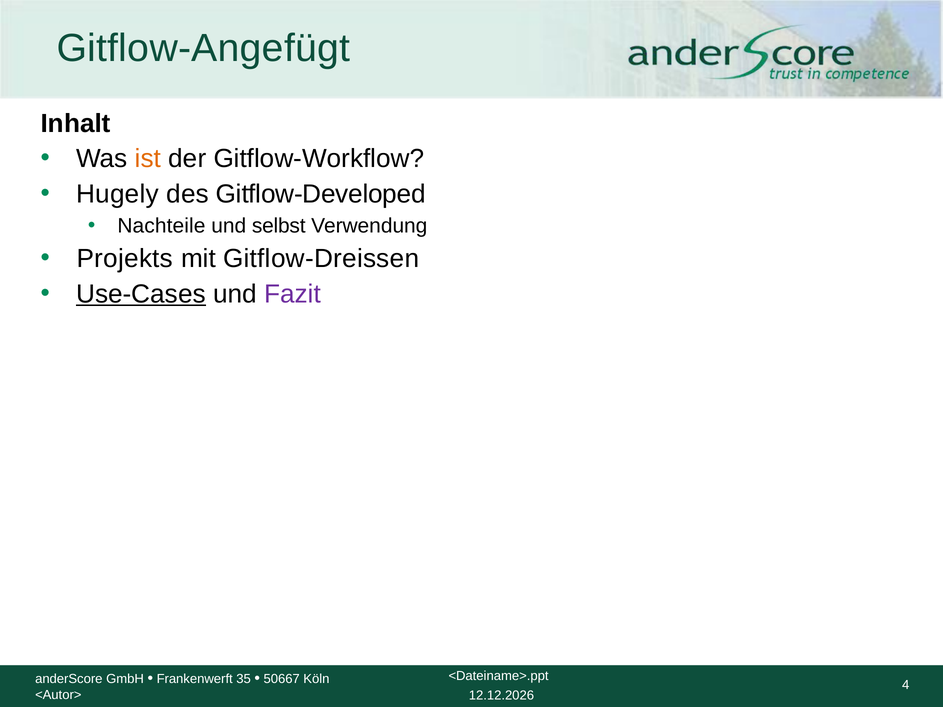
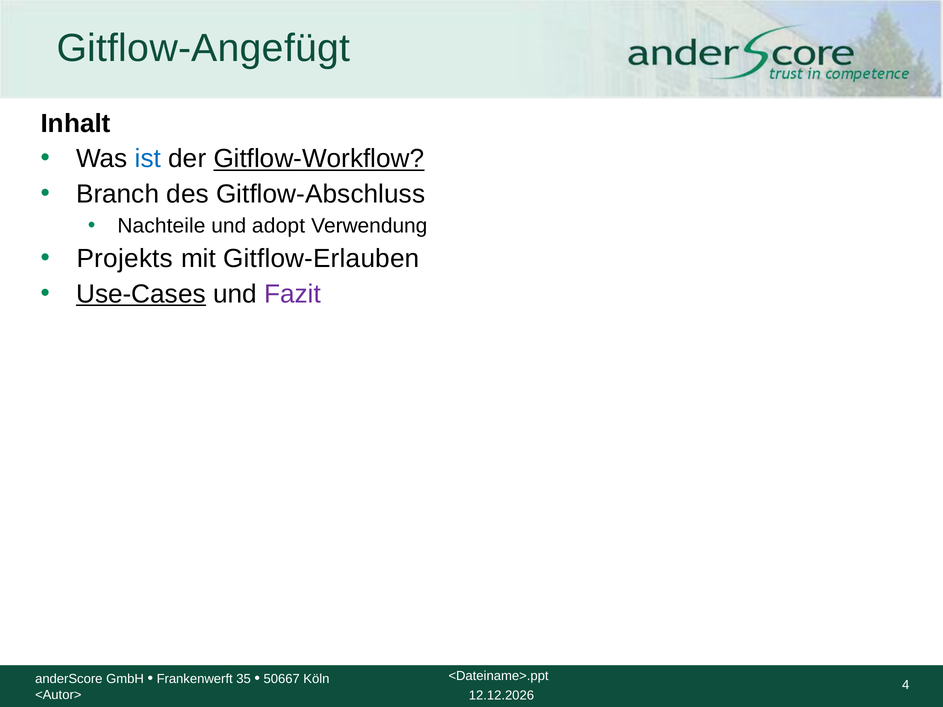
ist colour: orange -> blue
Gitflow-Workflow underline: none -> present
Hugely: Hugely -> Branch
Gitflow-Developed: Gitflow-Developed -> Gitflow-Abschluss
selbst: selbst -> adopt
Gitflow-Dreissen: Gitflow-Dreissen -> Gitflow-Erlauben
